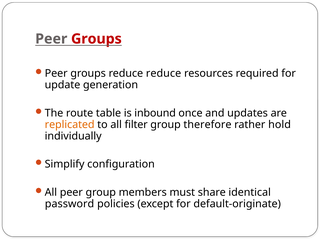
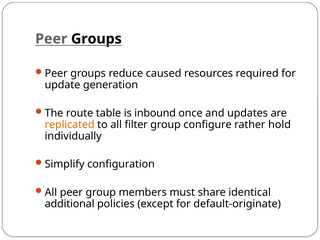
Groups at (96, 39) colour: red -> black
reduce reduce: reduce -> caused
therefore: therefore -> configure
password: password -> additional
